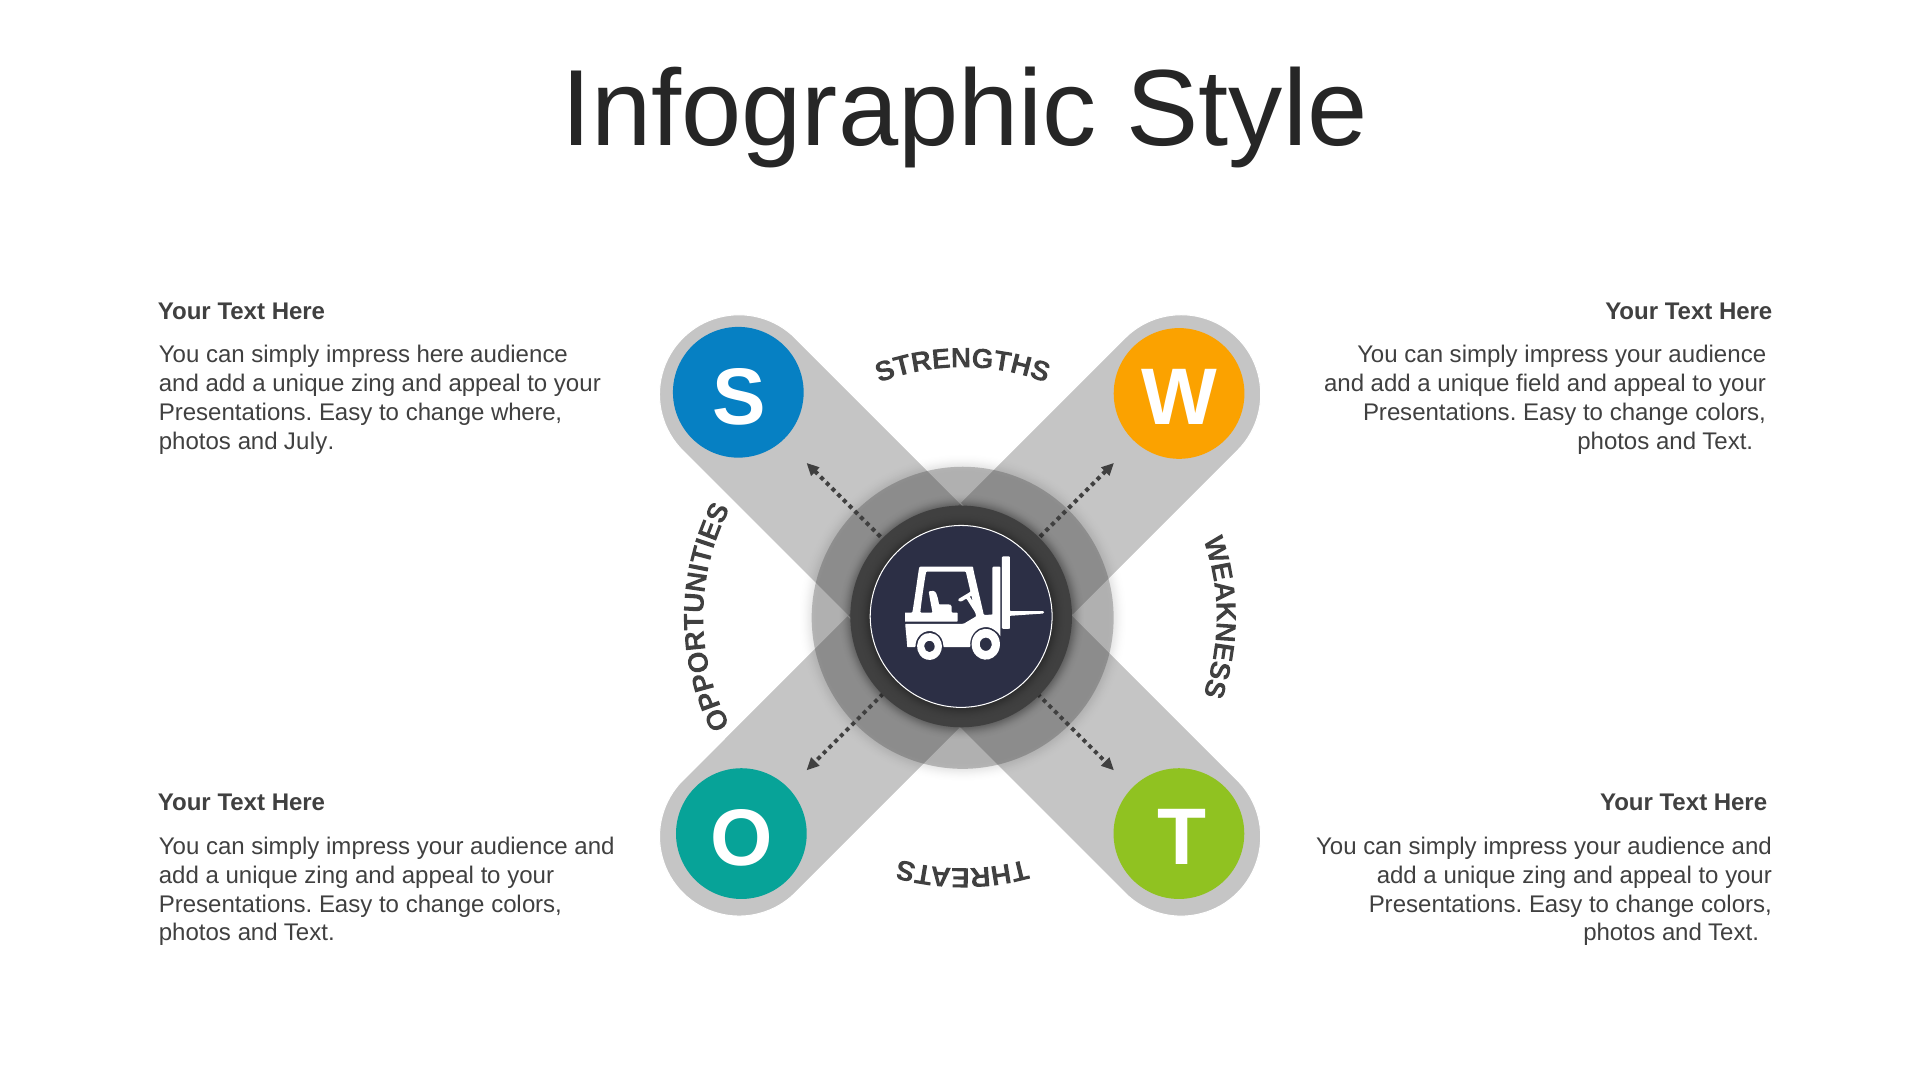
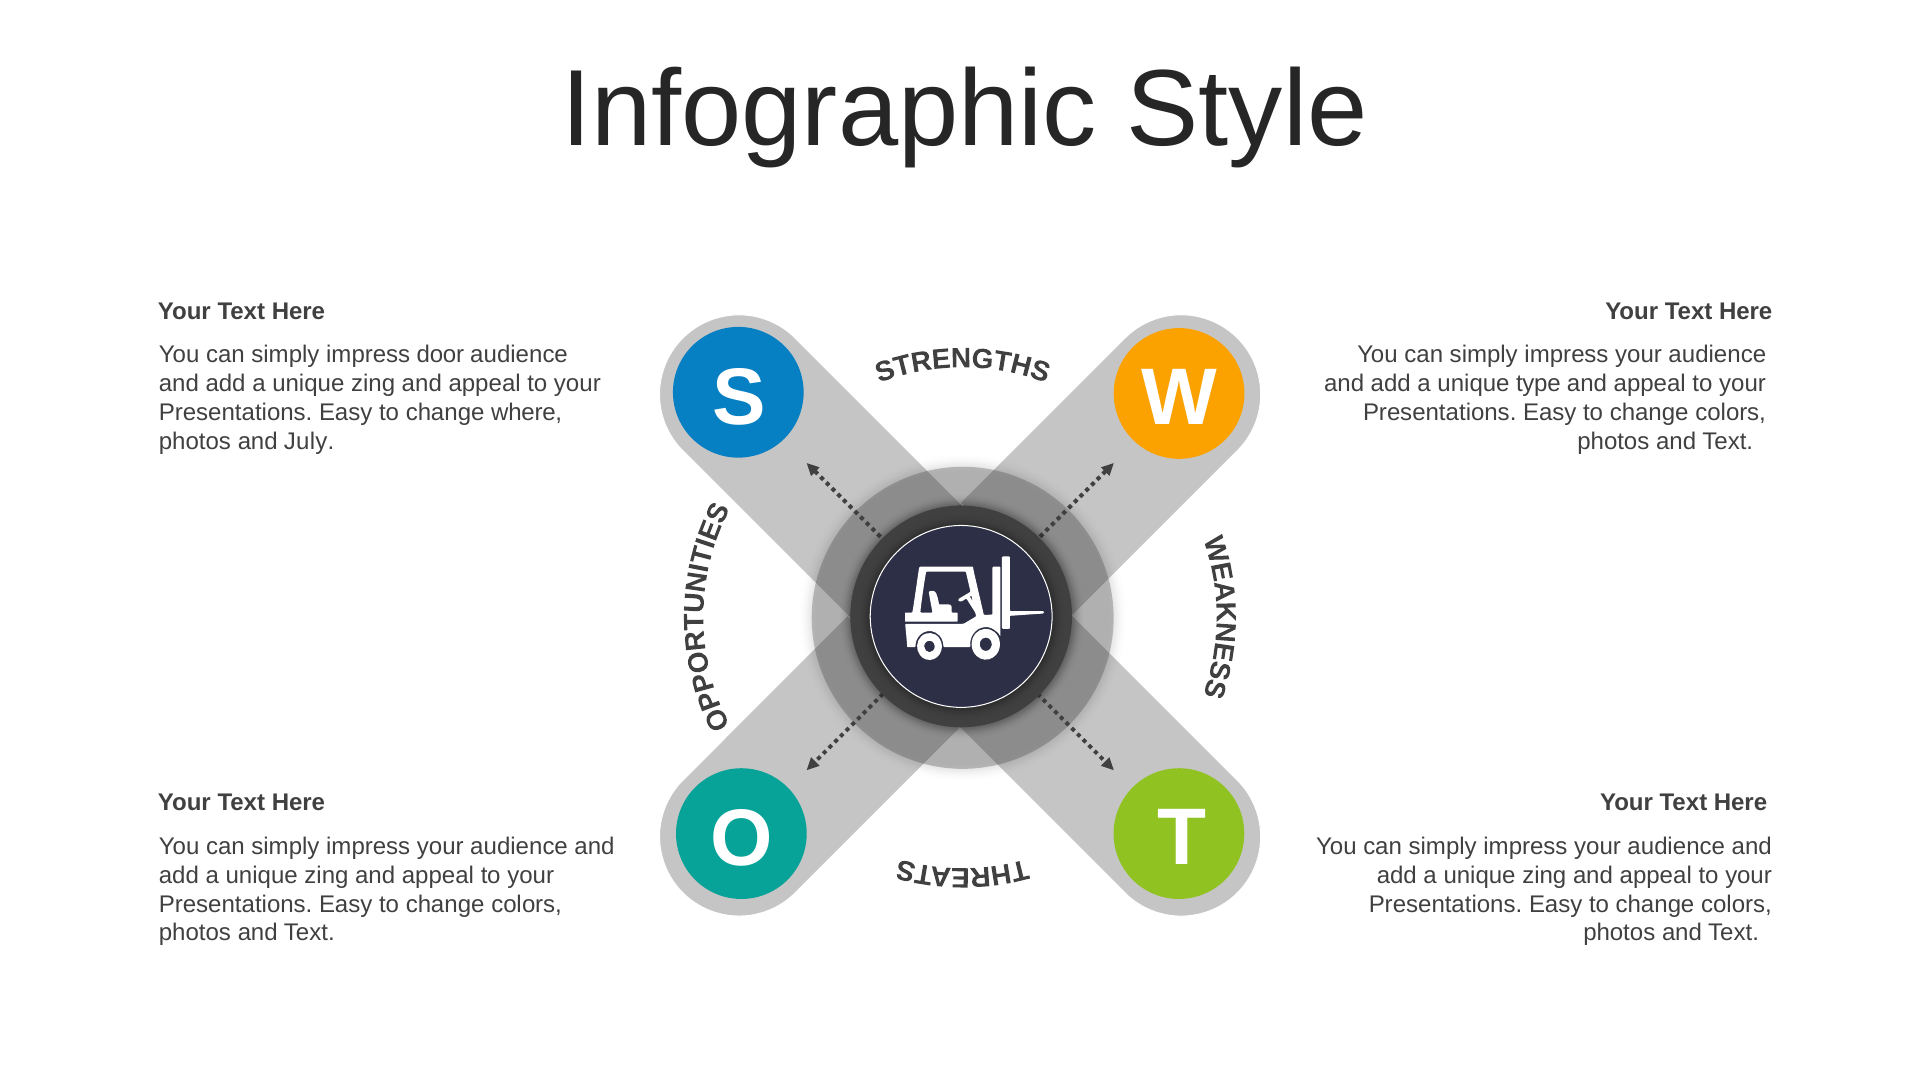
impress here: here -> door
field: field -> type
